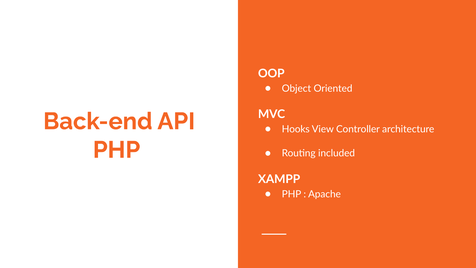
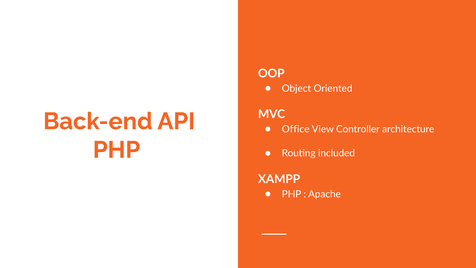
Hooks: Hooks -> Office
